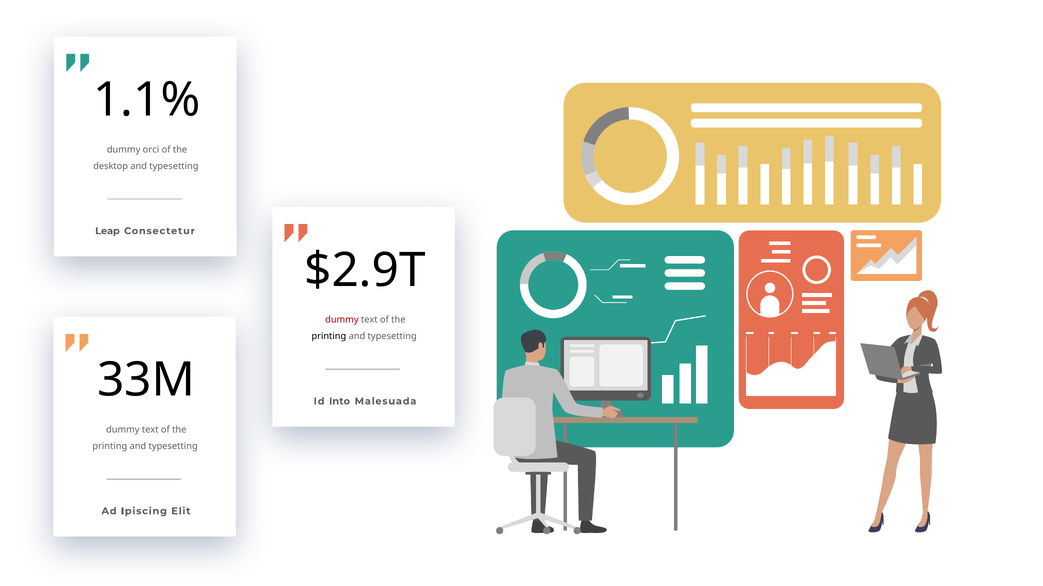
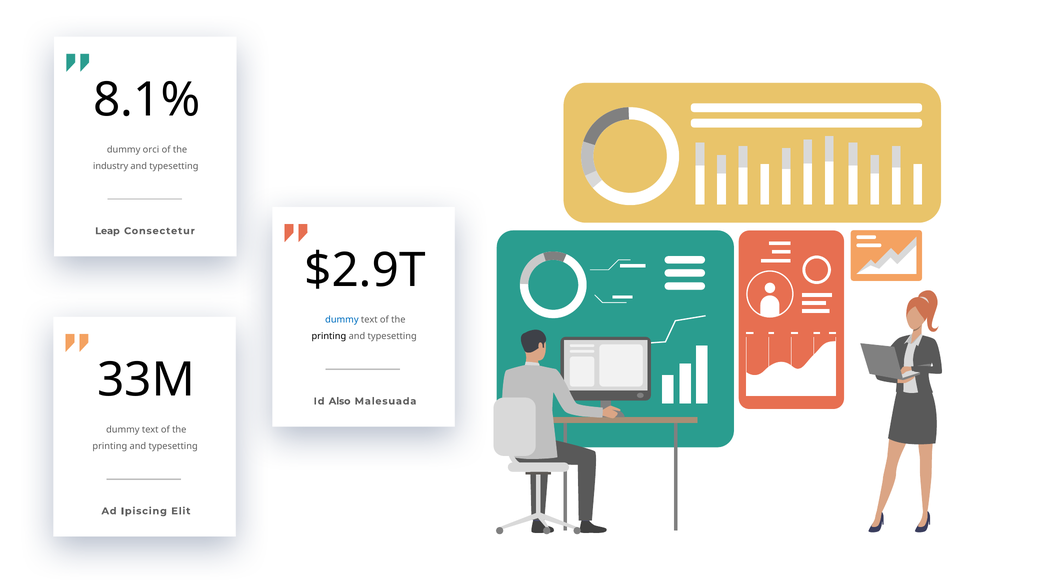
1.1%: 1.1% -> 8.1%
desktop: desktop -> industry
dummy at (342, 320) colour: red -> blue
Into: Into -> Also
